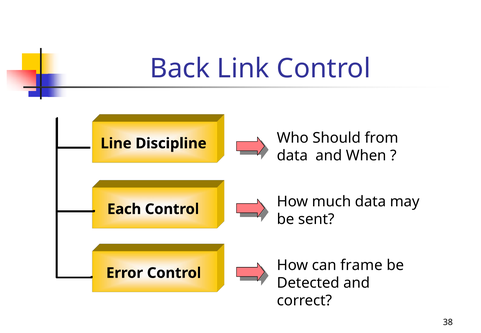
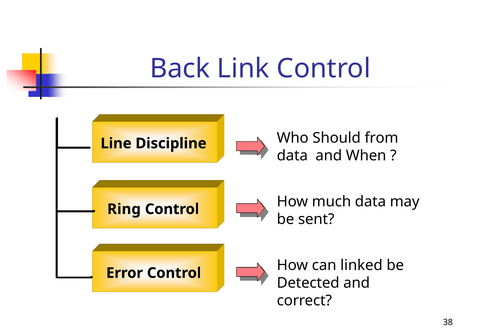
Each: Each -> Ring
frame: frame -> linked
